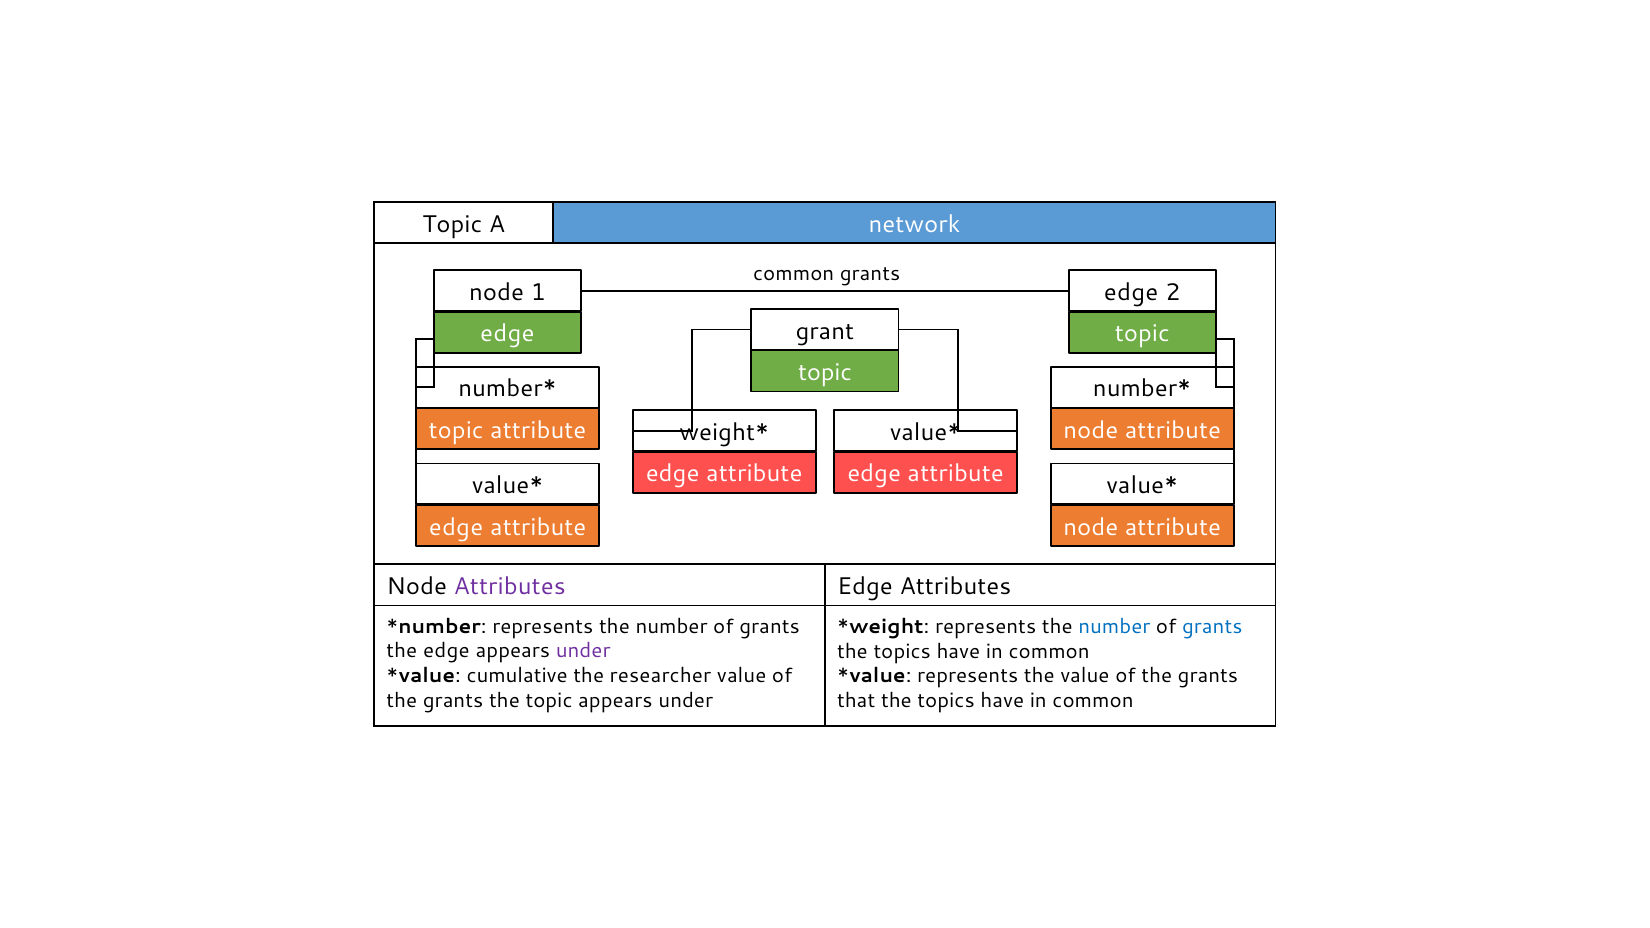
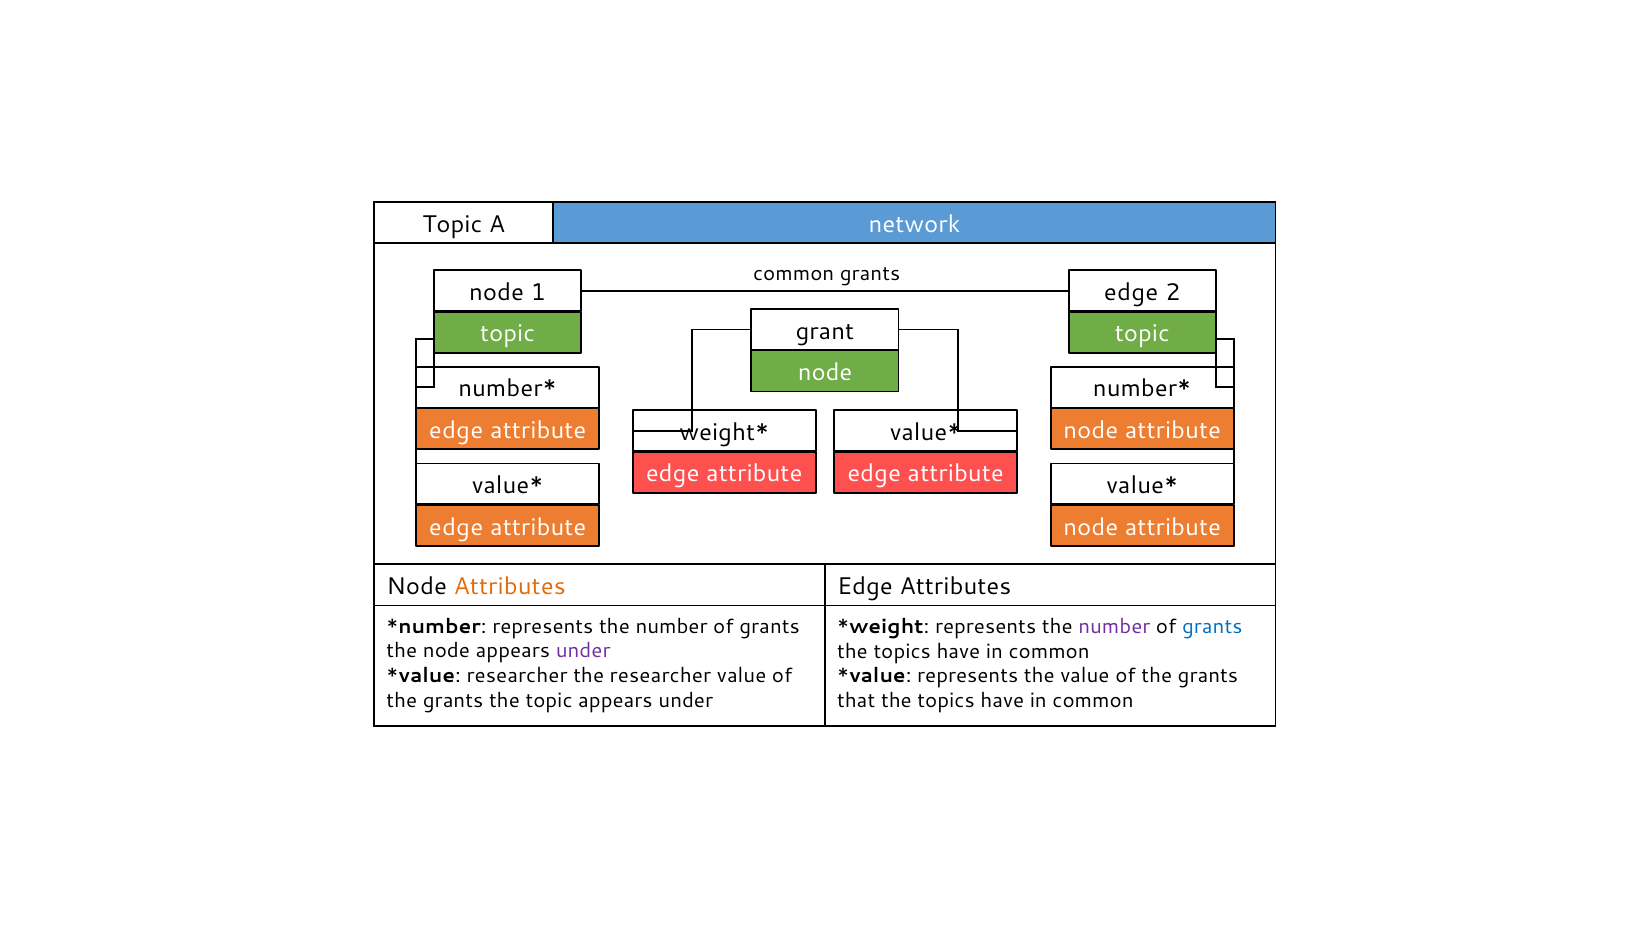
edge at (507, 334): edge -> topic
topic at (825, 373): topic -> node
topic at (456, 431): topic -> edge
Attributes at (510, 587) colour: purple -> orange
number at (1114, 627) colour: blue -> purple
the edge: edge -> node
cumulative at (517, 676): cumulative -> researcher
